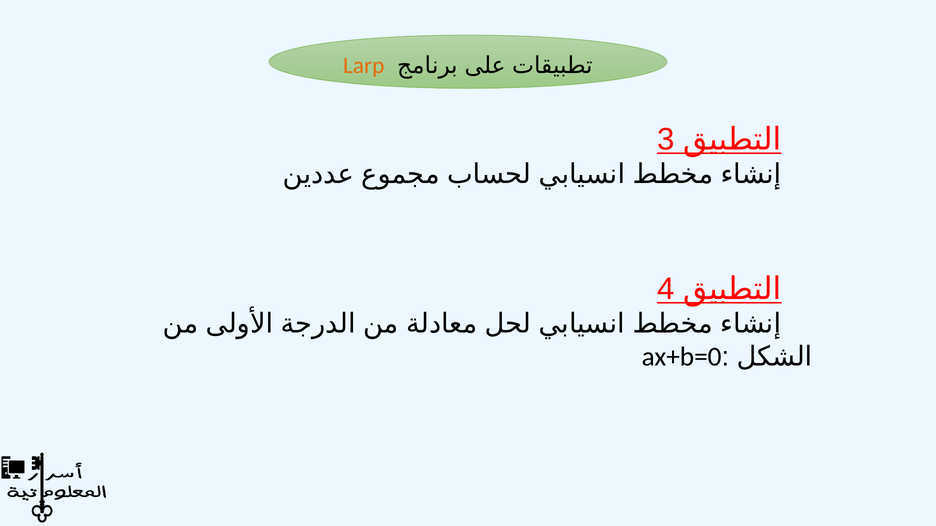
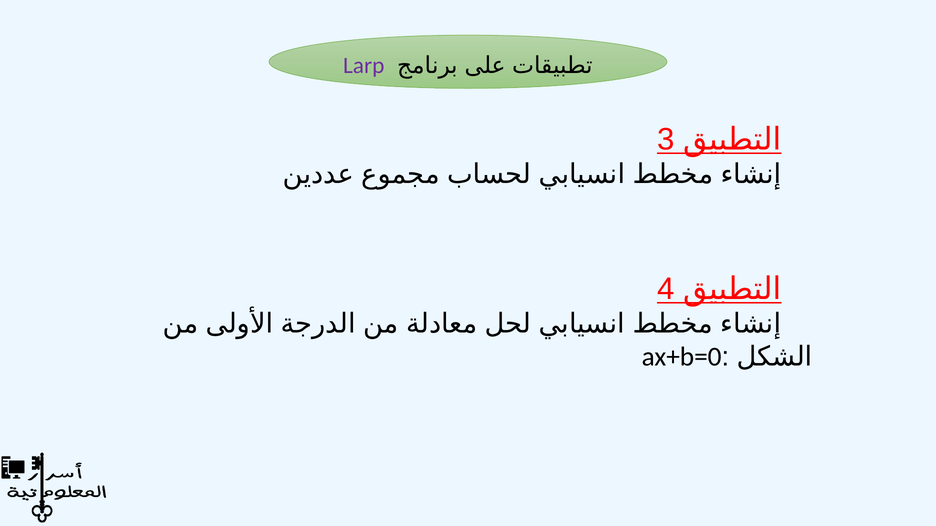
Larp colour: orange -> purple
